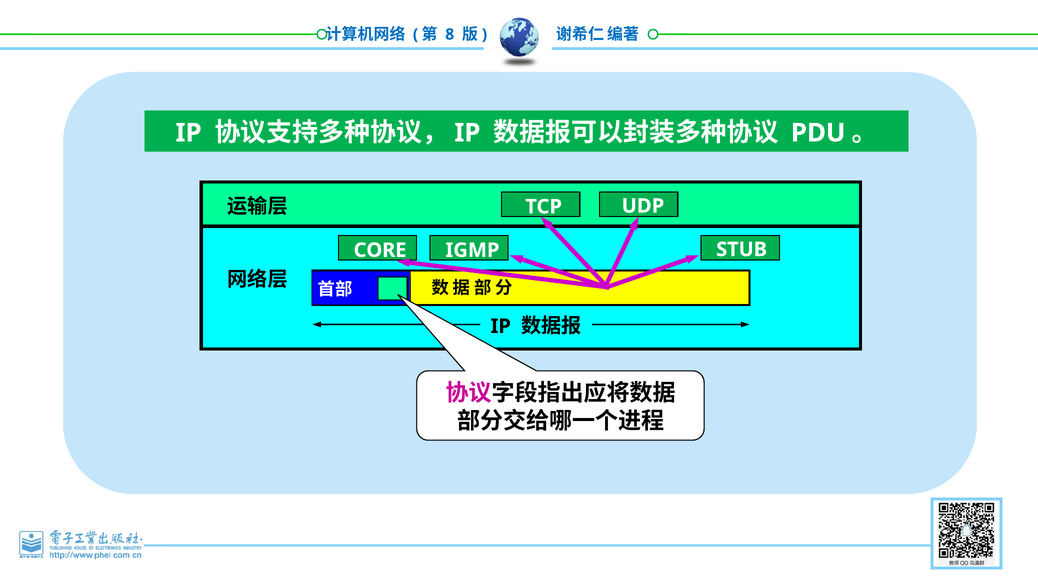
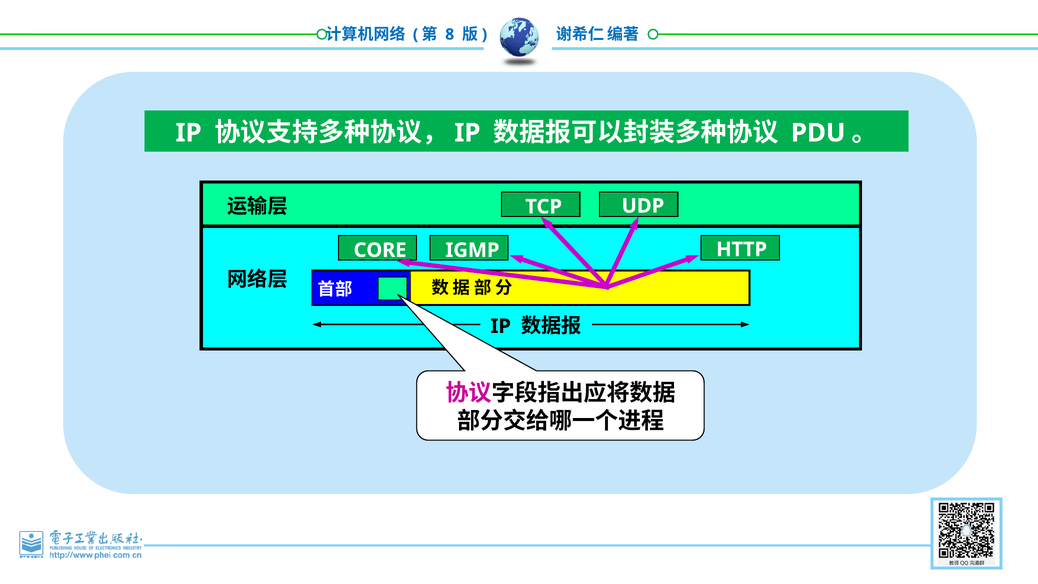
STUB: STUB -> HTTP
